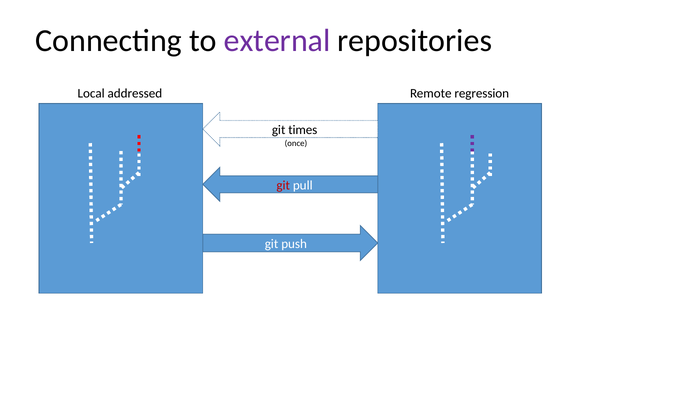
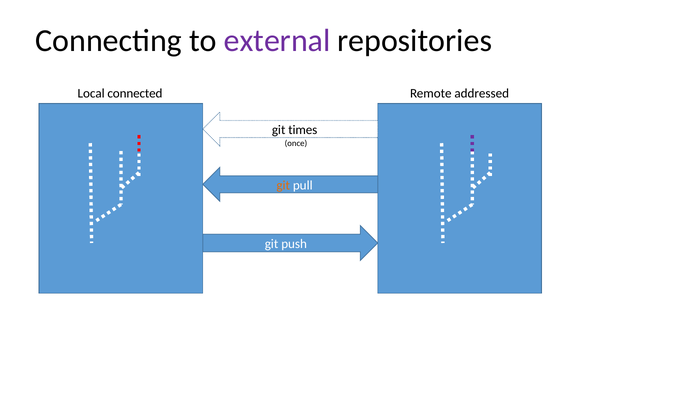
addressed: addressed -> connected
regression: regression -> addressed
git at (283, 185) colour: red -> orange
